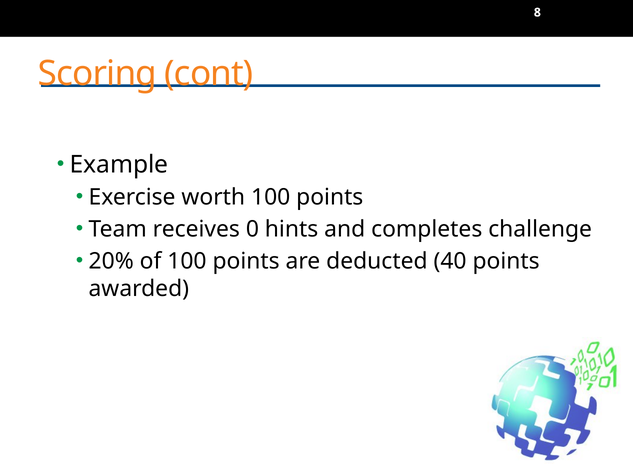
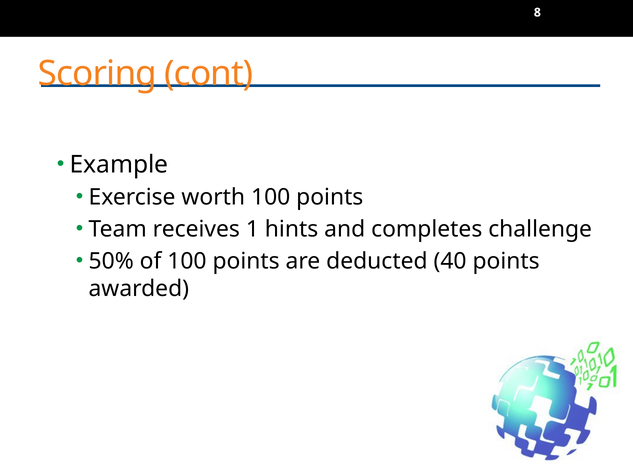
0: 0 -> 1
20%: 20% -> 50%
